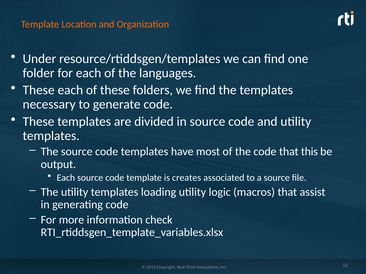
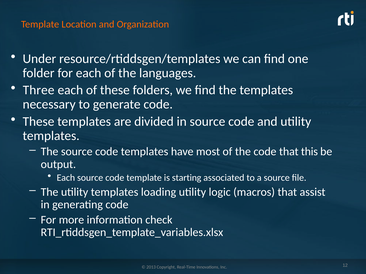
These at (39, 90): These -> Three
creates: creates -> starting
